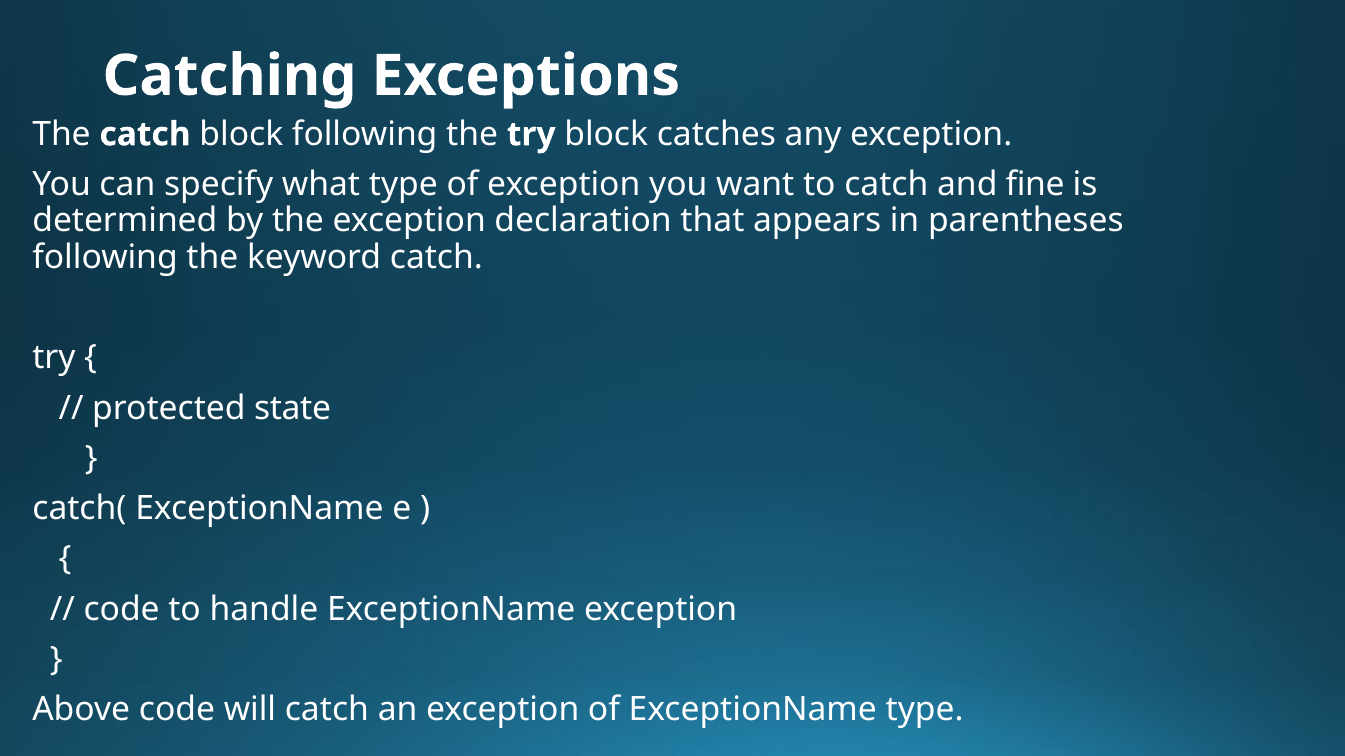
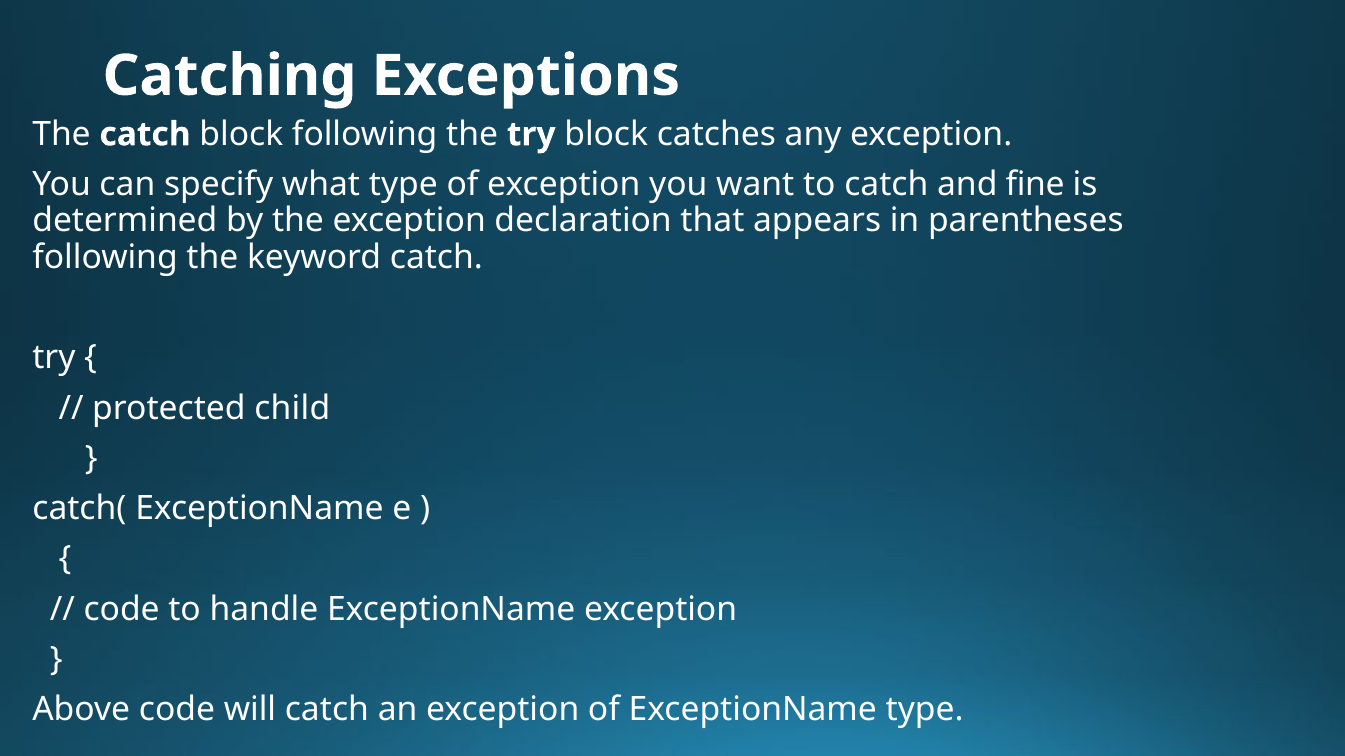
state: state -> child
